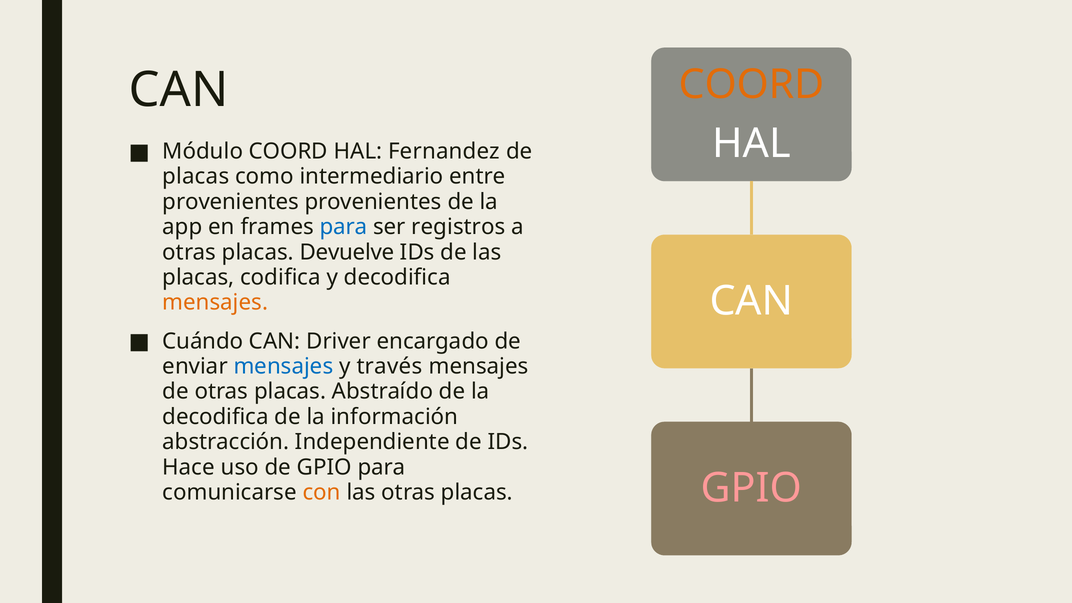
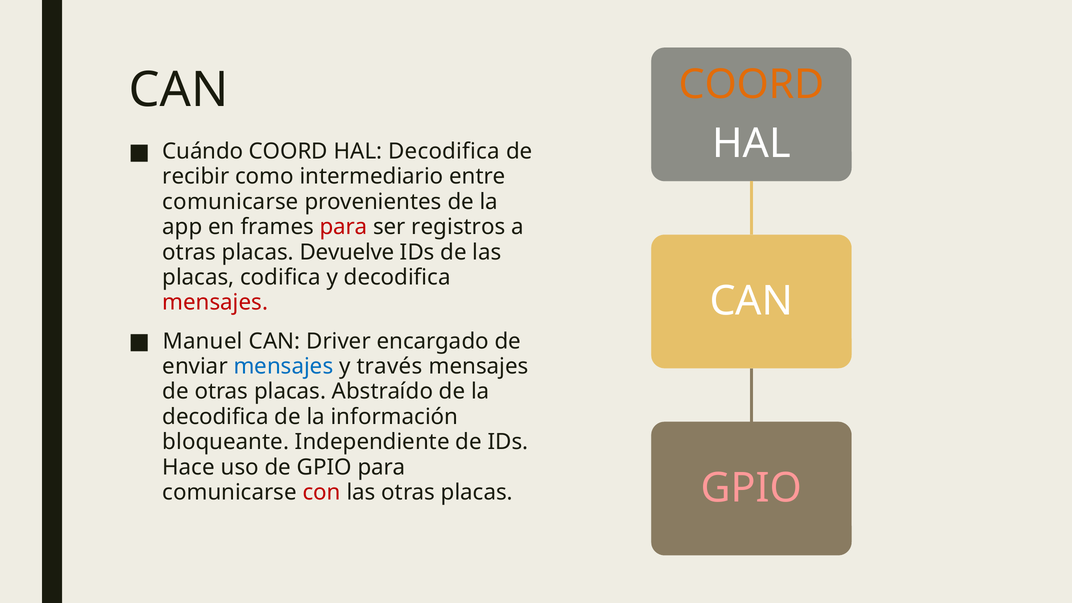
Módulo: Módulo -> Cuándo
HAL Fernandez: Fernandez -> Decodifica
placas at (196, 177): placas -> recibir
provenientes at (231, 202): provenientes -> comunicarse
para at (343, 227) colour: blue -> red
mensajes at (215, 303) colour: orange -> red
Cuándo: Cuándo -> Manuel
abstracción: abstracción -> bloqueante
con colour: orange -> red
